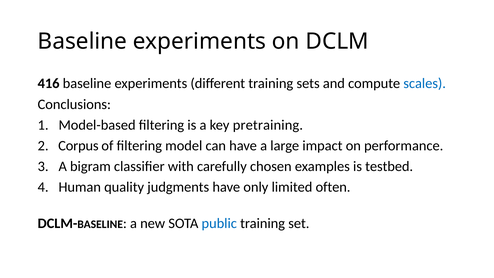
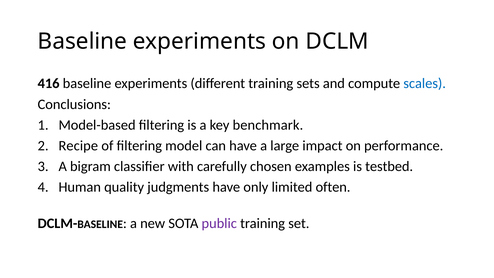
pretraining: pretraining -> benchmark
Corpus: Corpus -> Recipe
public colour: blue -> purple
